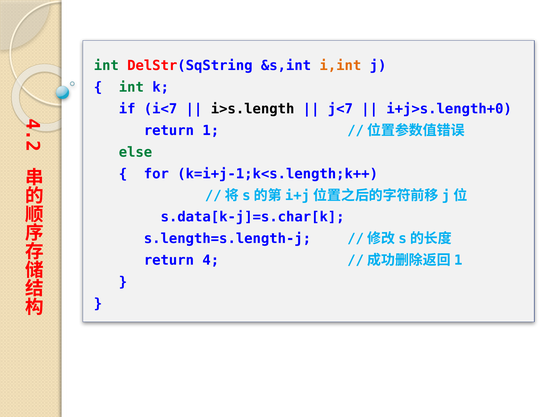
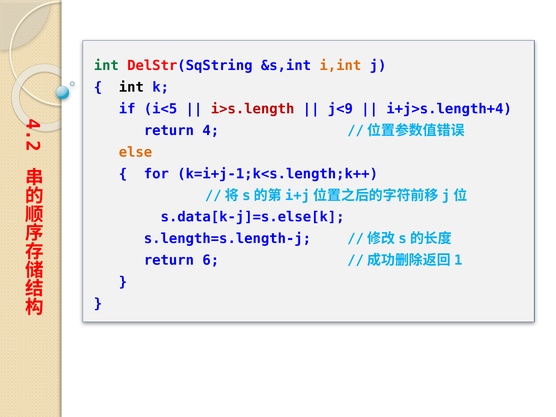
int at (131, 87) colour: green -> black
i<7: i<7 -> i<5
i>s.length colour: black -> red
j<7: j<7 -> j<9
i+j>s.length+0: i+j>s.length+0 -> i+j>s.length+4
return 1: 1 -> 4
else colour: green -> orange
s.data[k-j]=s.char[k: s.data[k-j]=s.char[k -> s.data[k-j]=s.else[k
return 4: 4 -> 6
